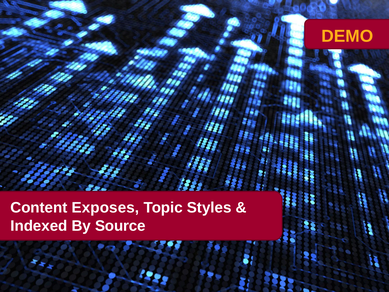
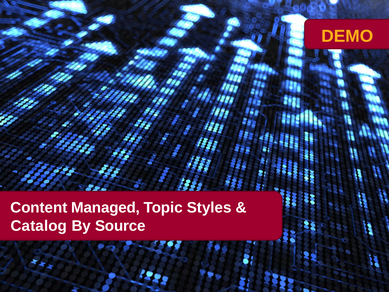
Exposes: Exposes -> Managed
Indexed: Indexed -> Catalog
